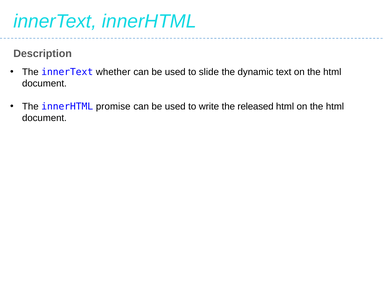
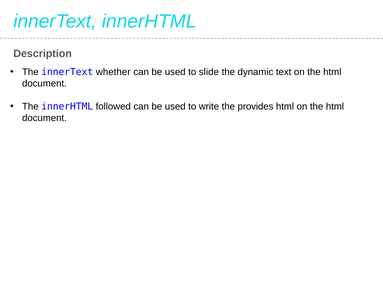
promise: promise -> followed
released: released -> provides
